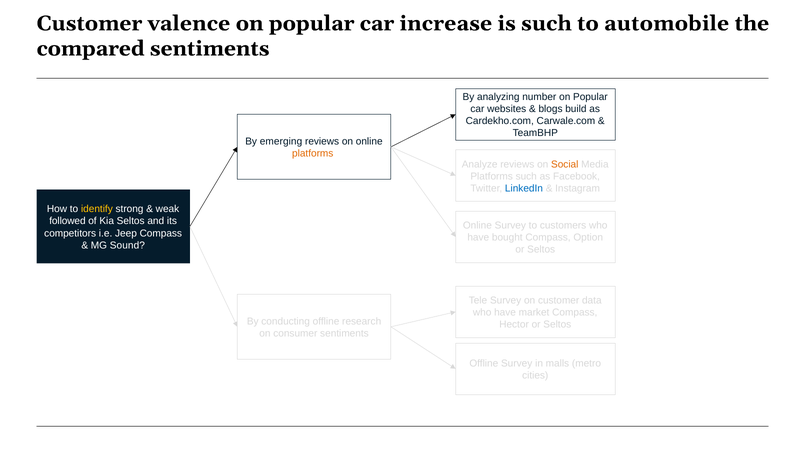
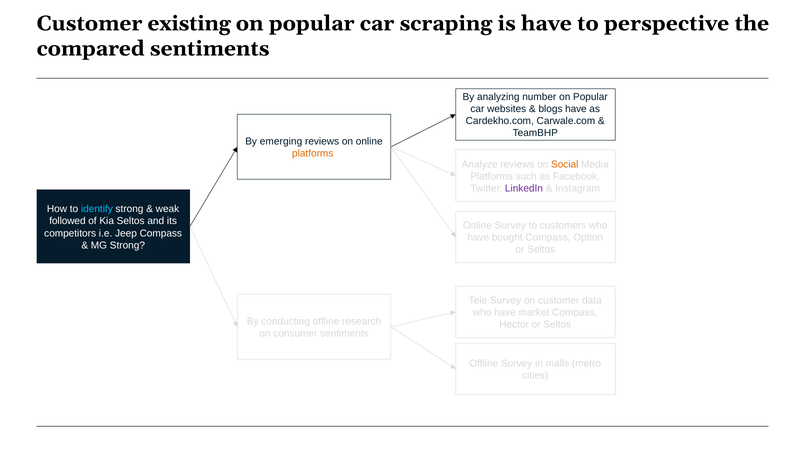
valence: valence -> existing
increase: increase -> scraping
is such: such -> have
automobile: automobile -> perspective
blogs build: build -> have
LinkedIn colour: blue -> purple
identify colour: yellow -> light blue
MG Sound: Sound -> Strong
